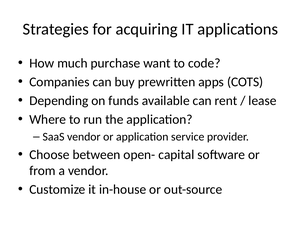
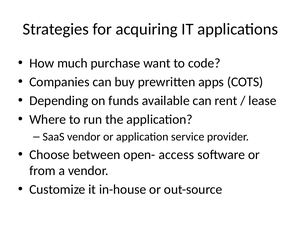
capital: capital -> access
